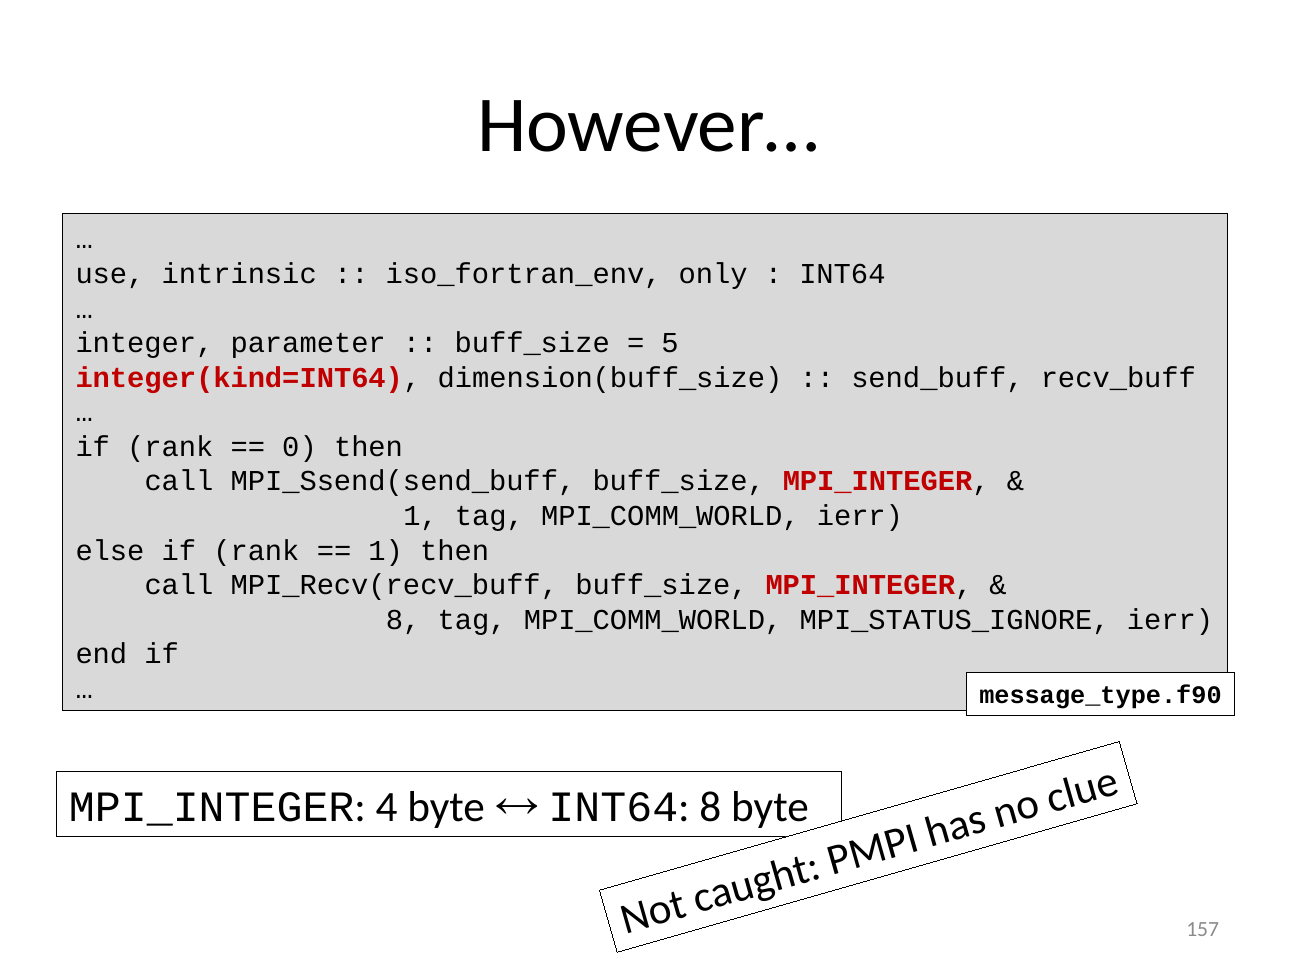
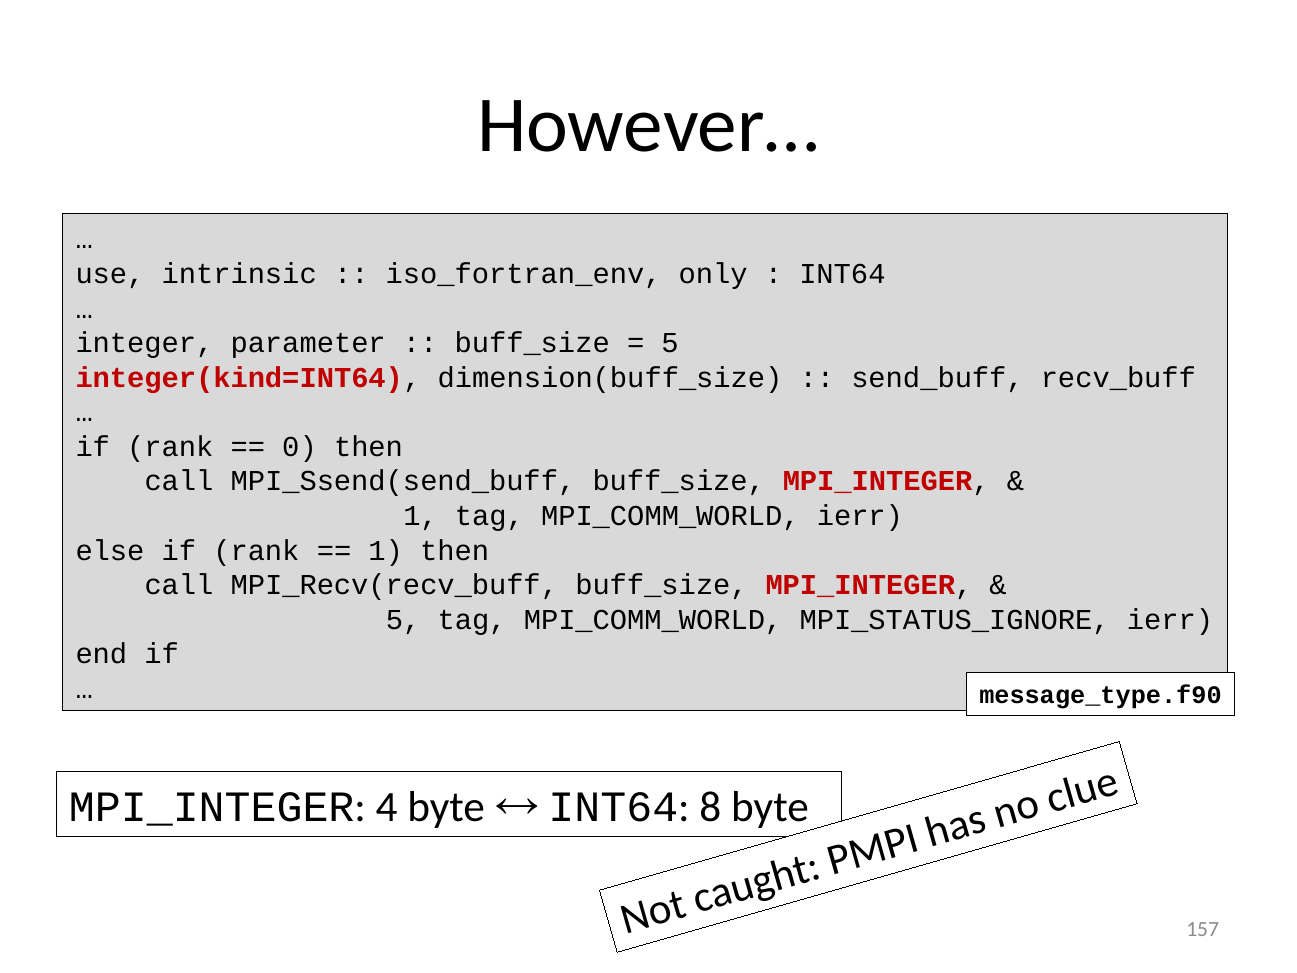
8 at (403, 620): 8 -> 5
